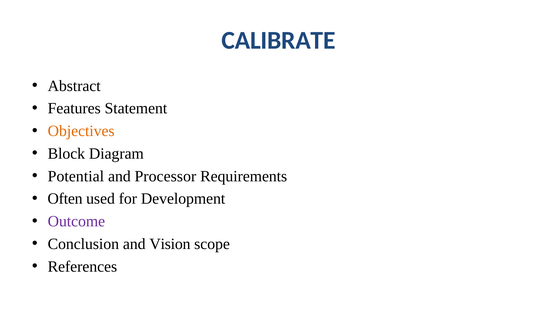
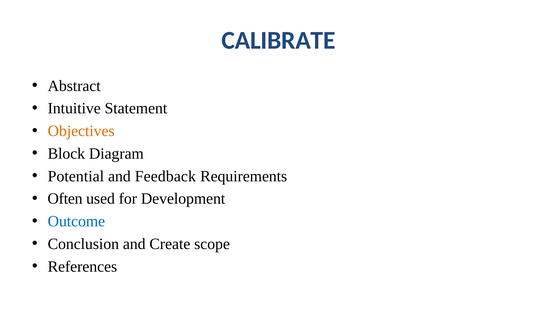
Features: Features -> Intuitive
Processor: Processor -> Feedback
Outcome colour: purple -> blue
Vision: Vision -> Create
